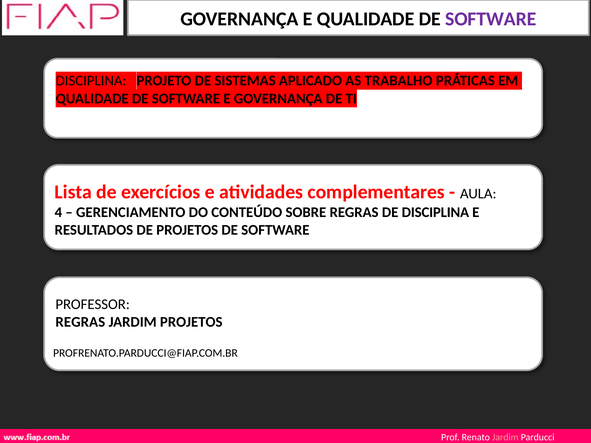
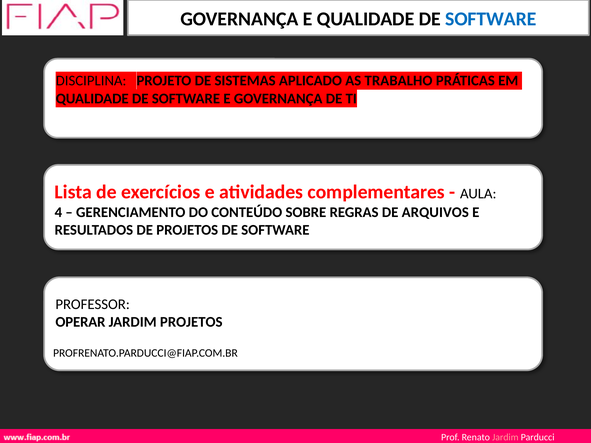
SOFTWARE at (491, 19) colour: purple -> blue
DE DISCIPLINA: DISCIPLINA -> ARQUIVOS
REGRAS at (80, 322): REGRAS -> OPERAR
